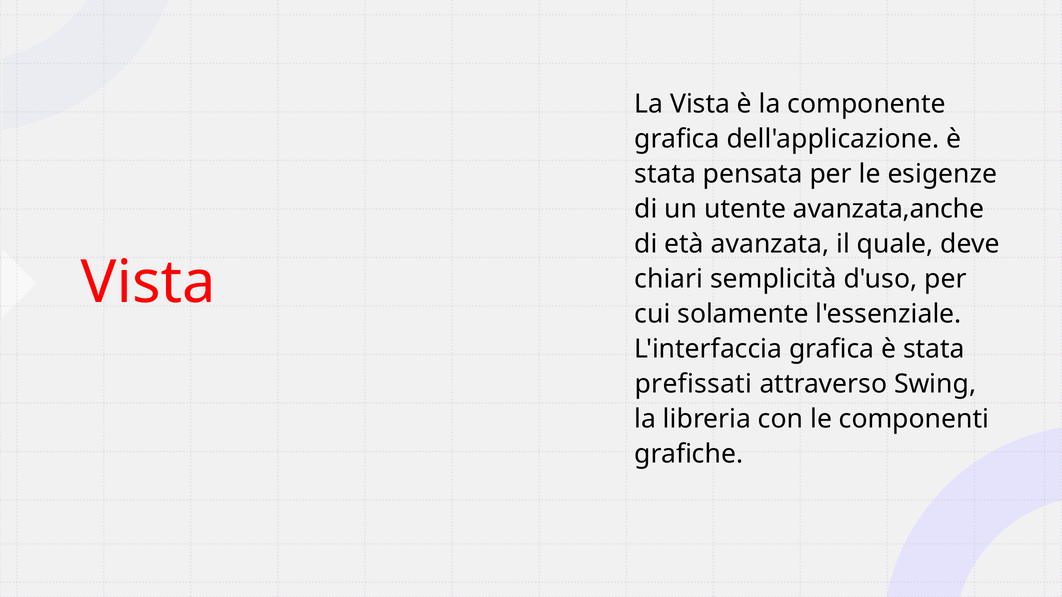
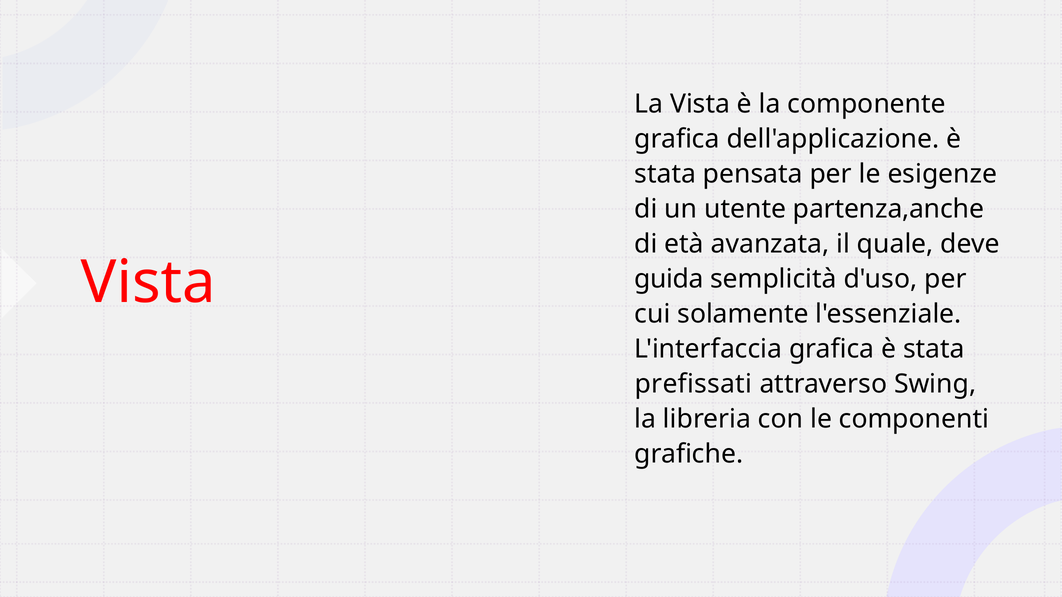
avanzata,anche: avanzata,anche -> partenza,anche
chiari: chiari -> guida
